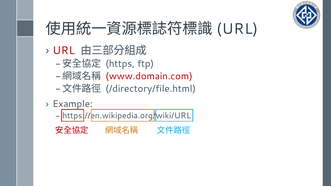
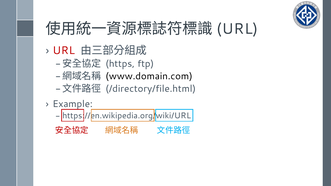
www.domain.com colour: red -> black
